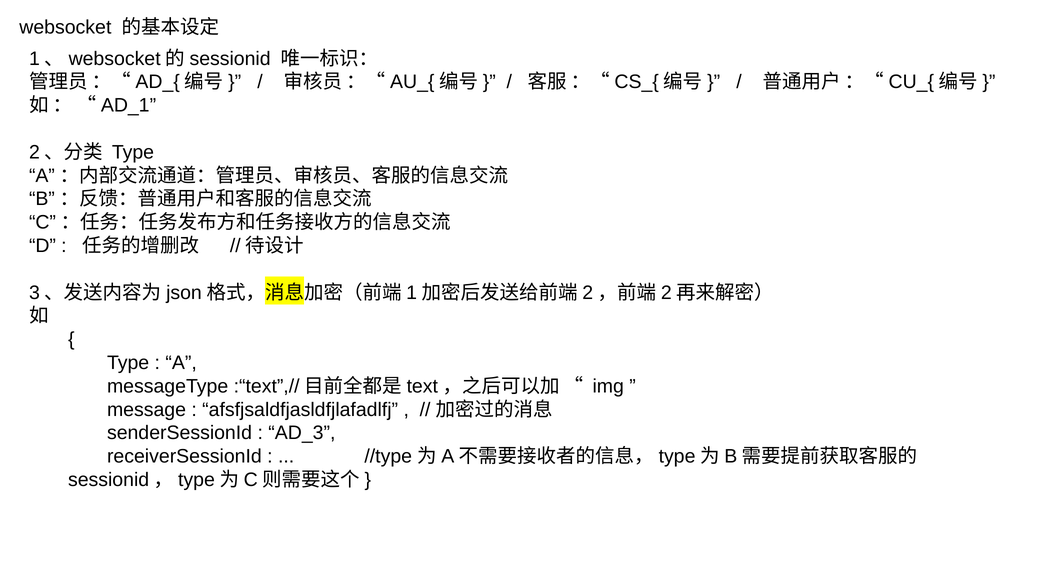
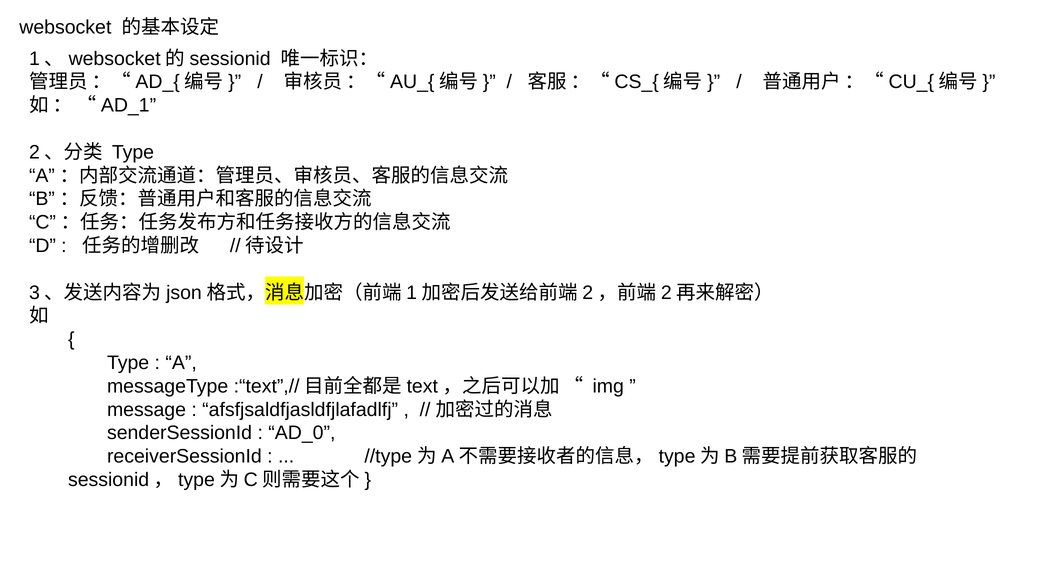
AD_3: AD_3 -> AD_0
